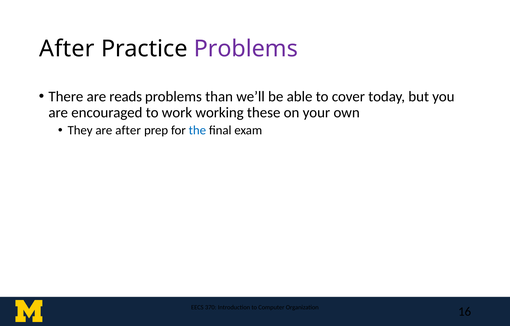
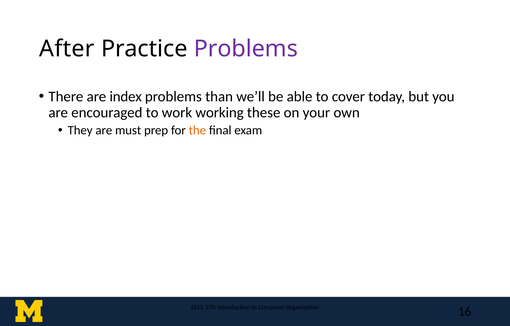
reads: reads -> index
are after: after -> must
the colour: blue -> orange
